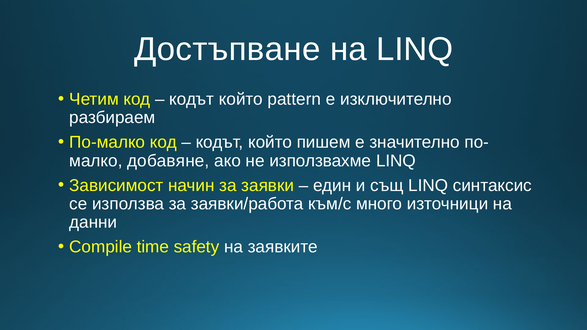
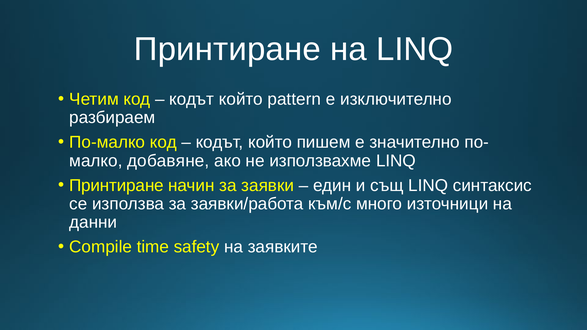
Достъпване at (227, 49): Достъпване -> Принтиране
Зависимост at (116, 185): Зависимост -> Принтиране
